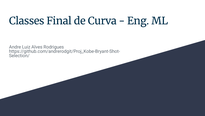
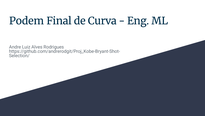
Classes: Classes -> Podem
